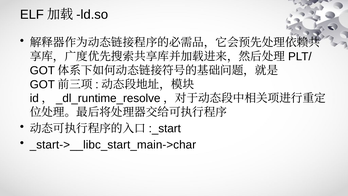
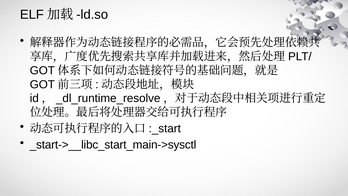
_start->__libc_start_main->char: _start->__libc_start_main->char -> _start->__libc_start_main->sysctl
